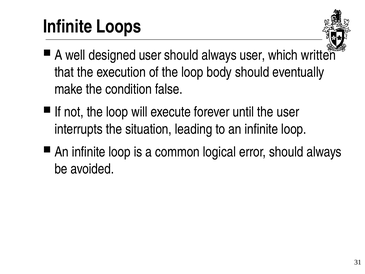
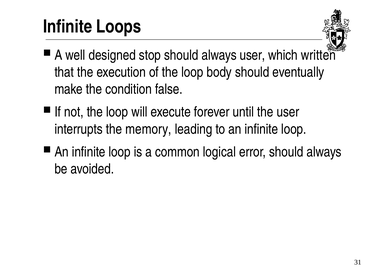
designed user: user -> stop
situation: situation -> memory
